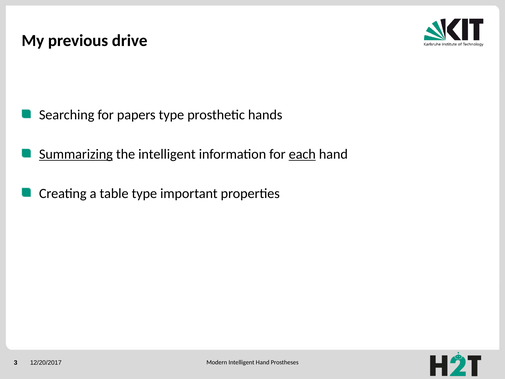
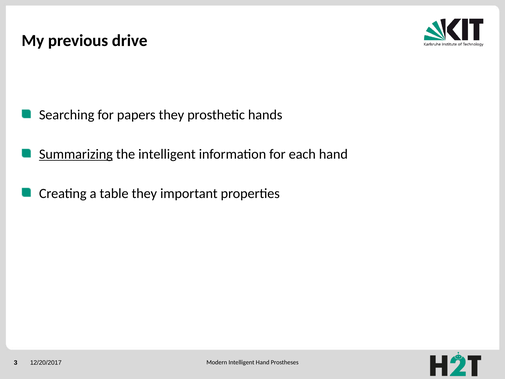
papers type: type -> they
each underline: present -> none
table type: type -> they
